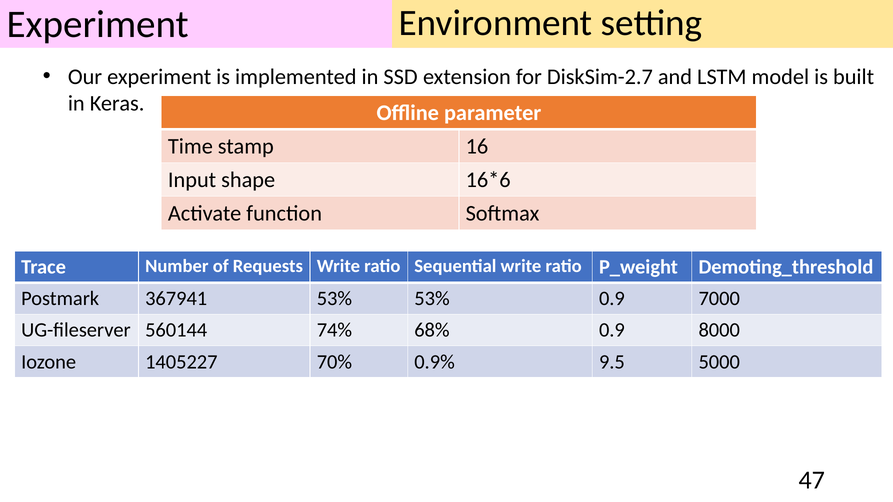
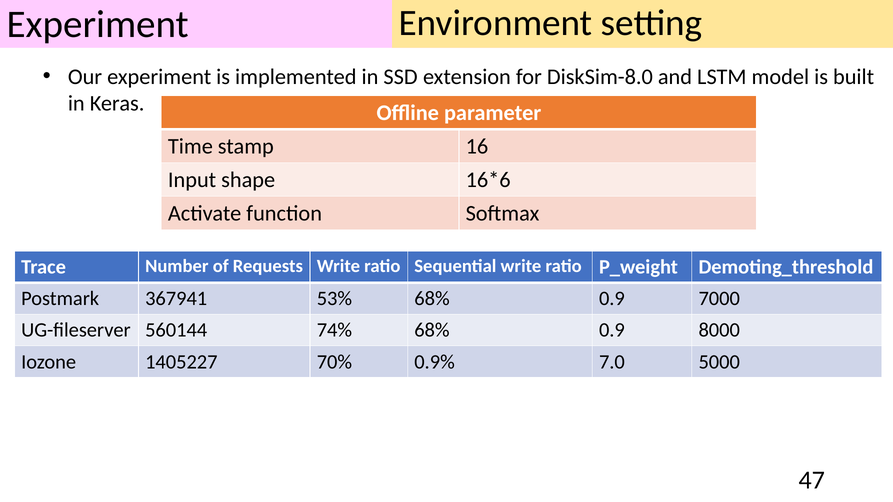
DiskSim-2.7: DiskSim-2.7 -> DiskSim-8.0
53% 53%: 53% -> 68%
9.5: 9.5 -> 7.0
